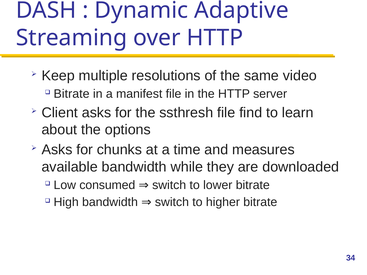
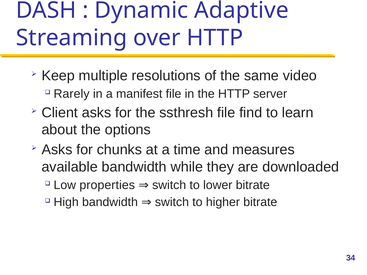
Bitrate at (72, 94): Bitrate -> Rarely
consumed: consumed -> properties
